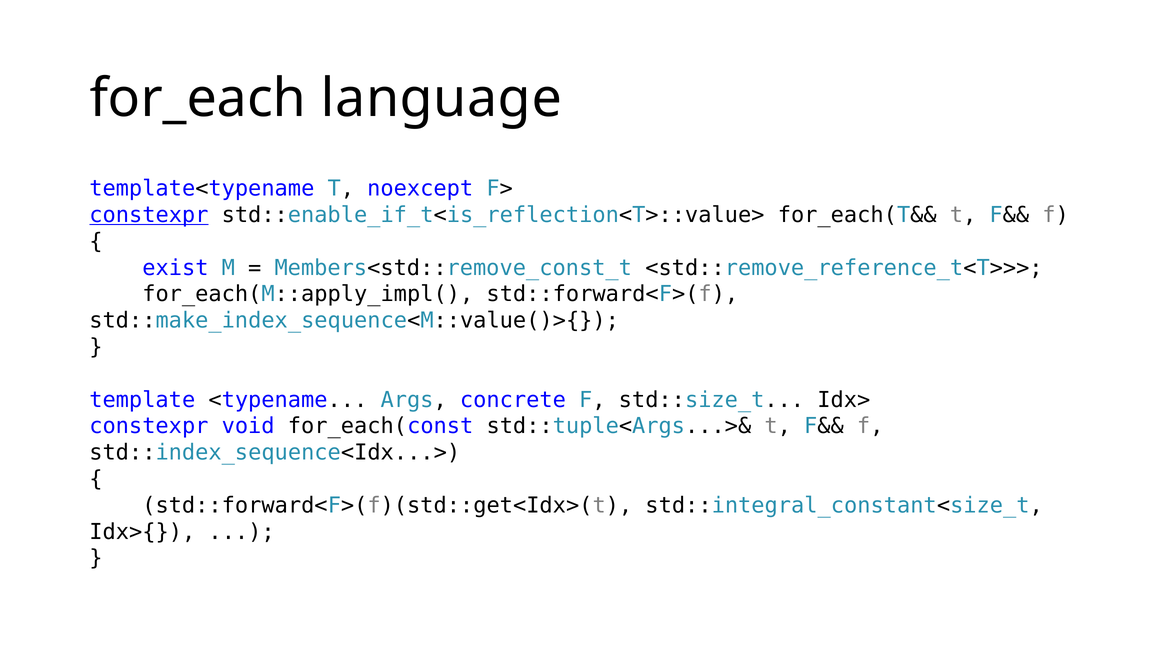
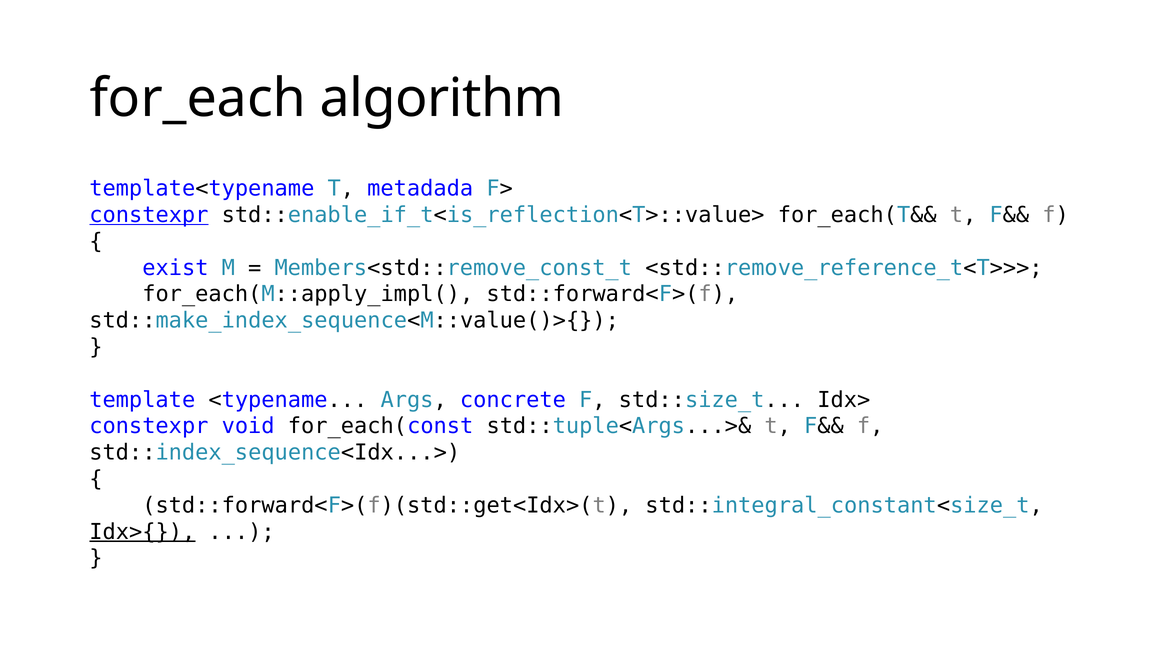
language: language -> algorithm
noexcept: noexcept -> metadada
Idx>{ underline: none -> present
